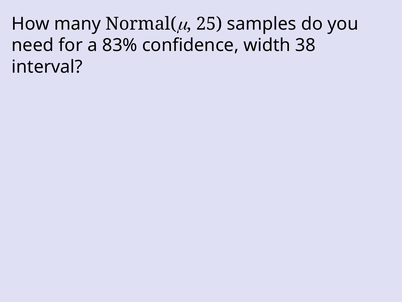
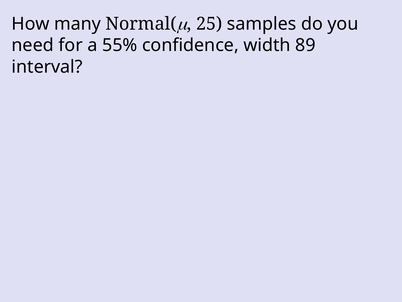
83%: 83% -> 55%
38: 38 -> 89
